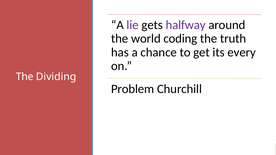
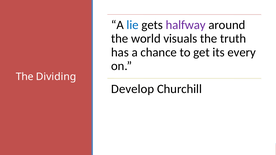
lie colour: purple -> blue
coding: coding -> visuals
Problem: Problem -> Develop
